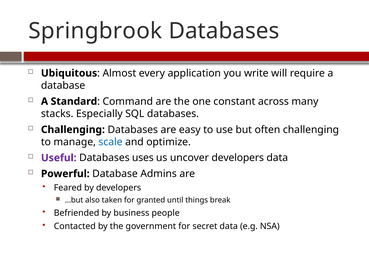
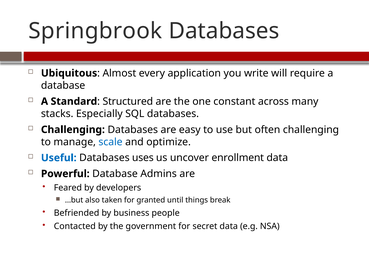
Command: Command -> Structured
Useful colour: purple -> blue
uncover developers: developers -> enrollment
